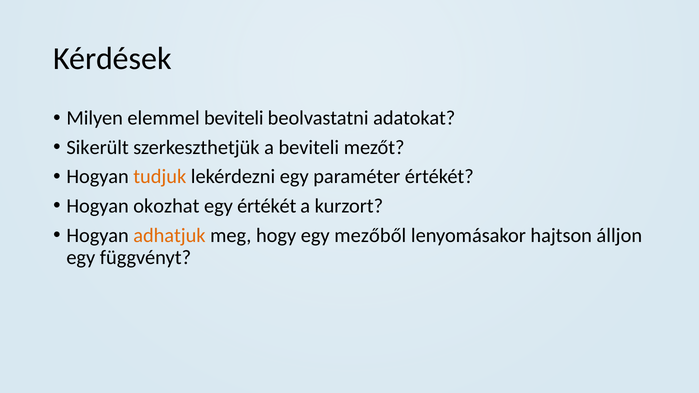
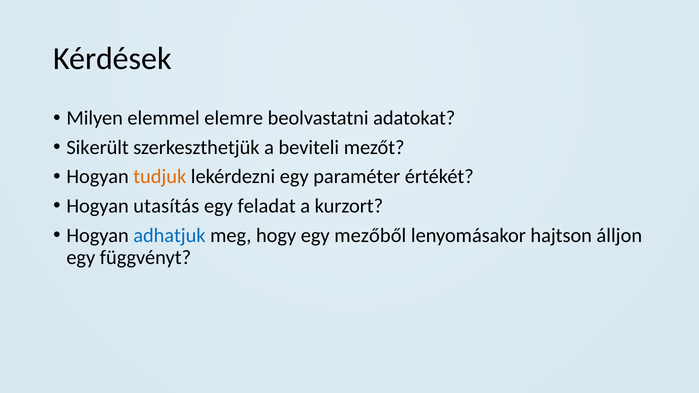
elemmel beviteli: beviteli -> elemre
okozhat: okozhat -> utasítás
egy értékét: értékét -> feladat
adhatjuk colour: orange -> blue
